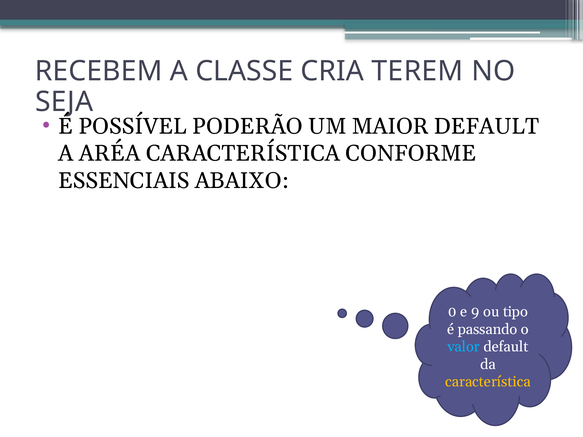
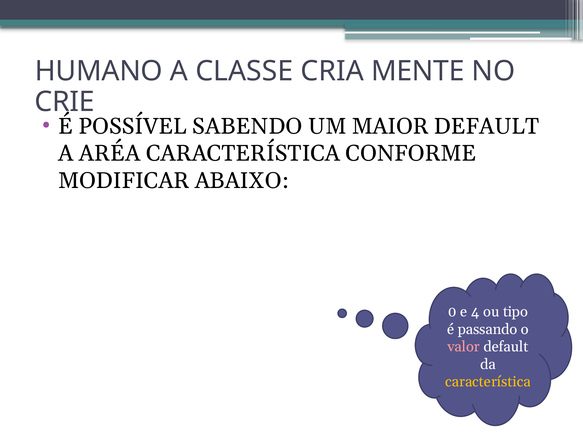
RECEBEM: RECEBEM -> HUMANO
TEREM: TEREM -> MENTE
SEJA: SEJA -> CRIE
PODERÃO: PODERÃO -> SABENDO
ESSENCIAIS: ESSENCIAIS -> MODIFICAR
9: 9 -> 4
valor colour: light blue -> pink
